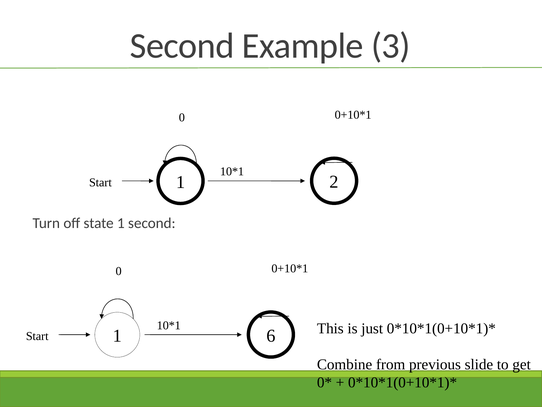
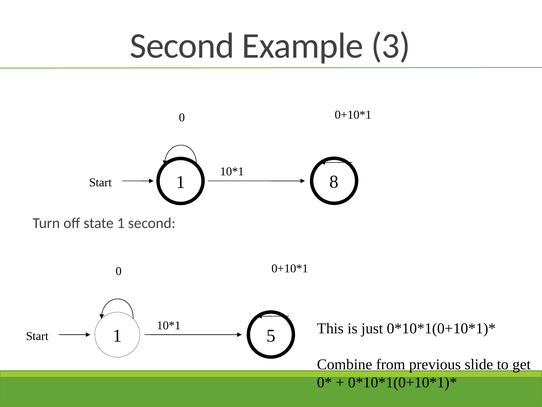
2: 2 -> 8
6: 6 -> 5
